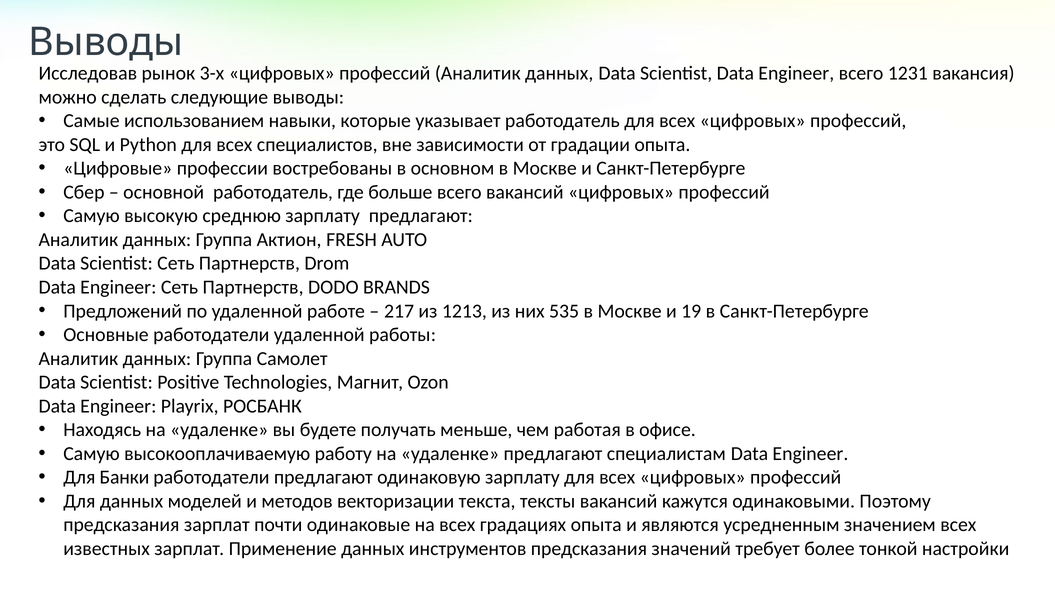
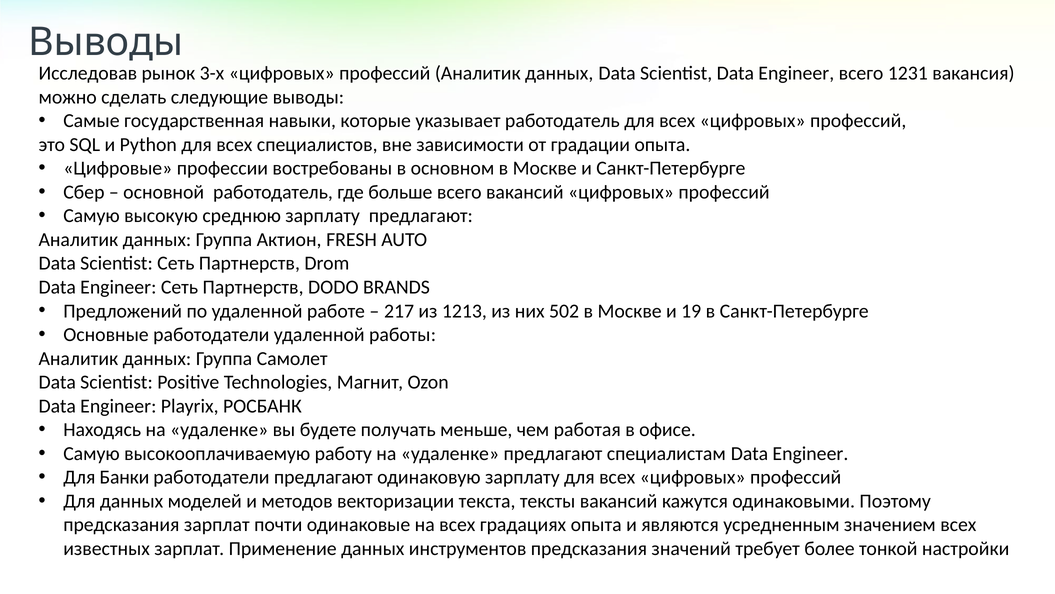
использованием: использованием -> государственная
535: 535 -> 502
